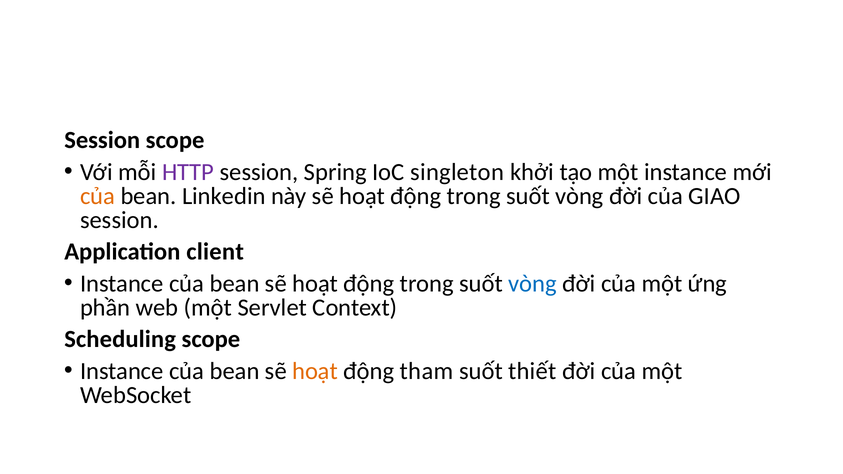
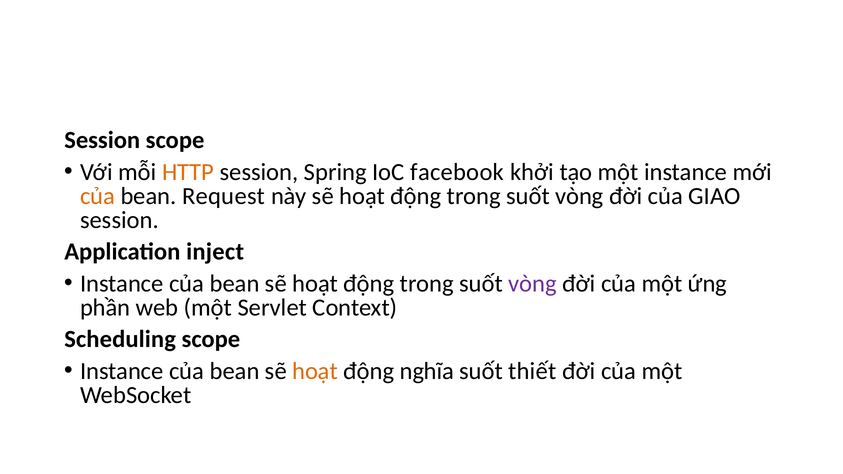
HTTP colour: purple -> orange
singleton: singleton -> facebook
Linkedin: Linkedin -> Request
client: client -> inject
vòng at (532, 284) colour: blue -> purple
tham: tham -> nghĩa
